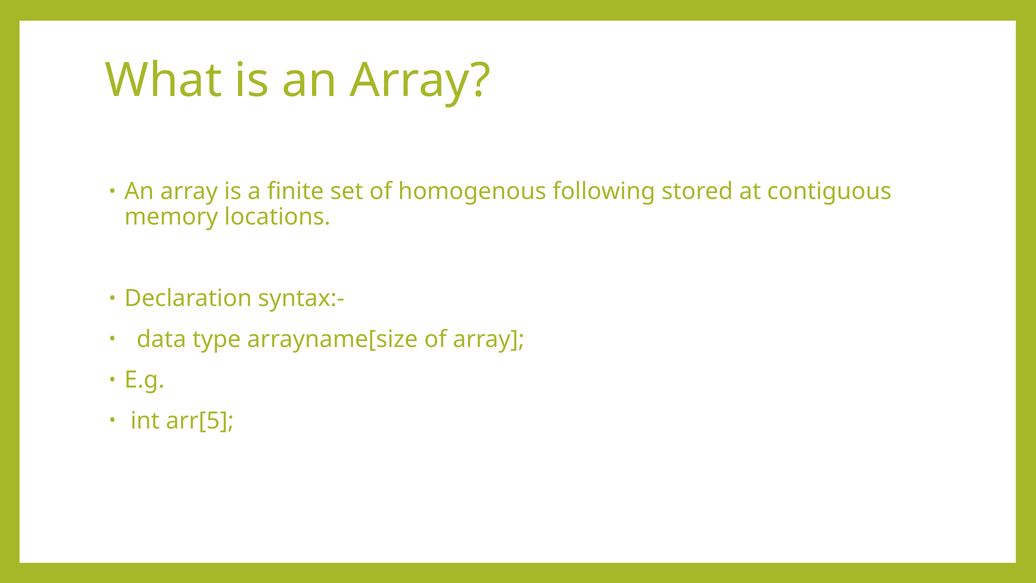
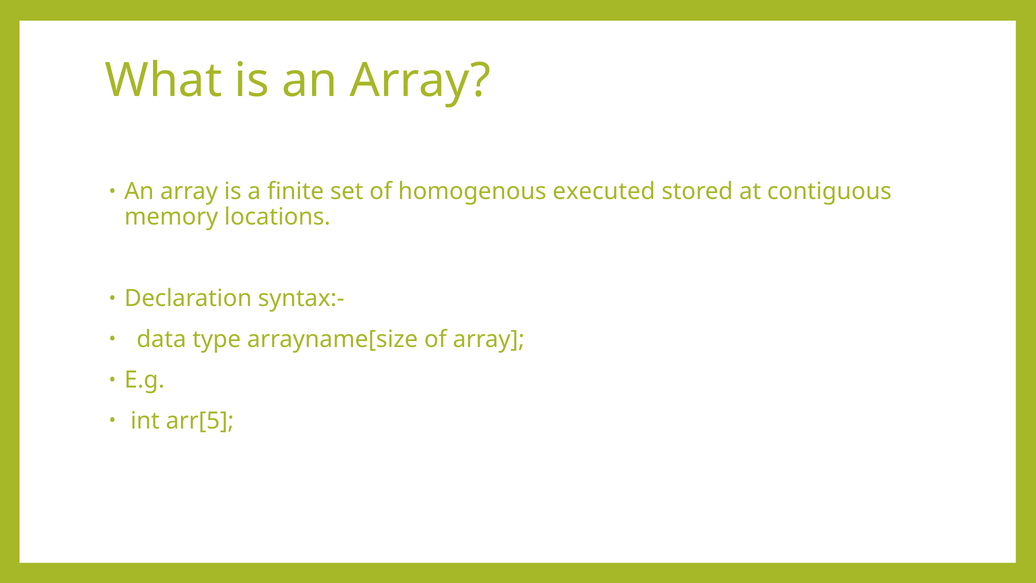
following: following -> executed
